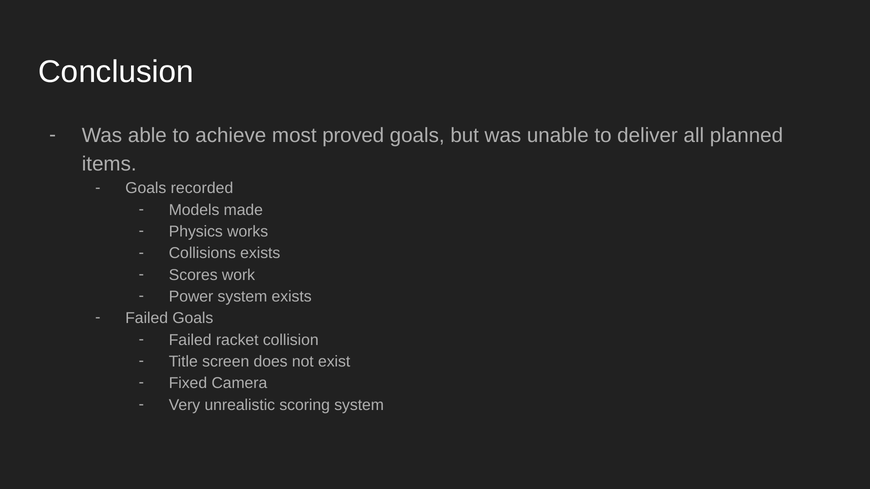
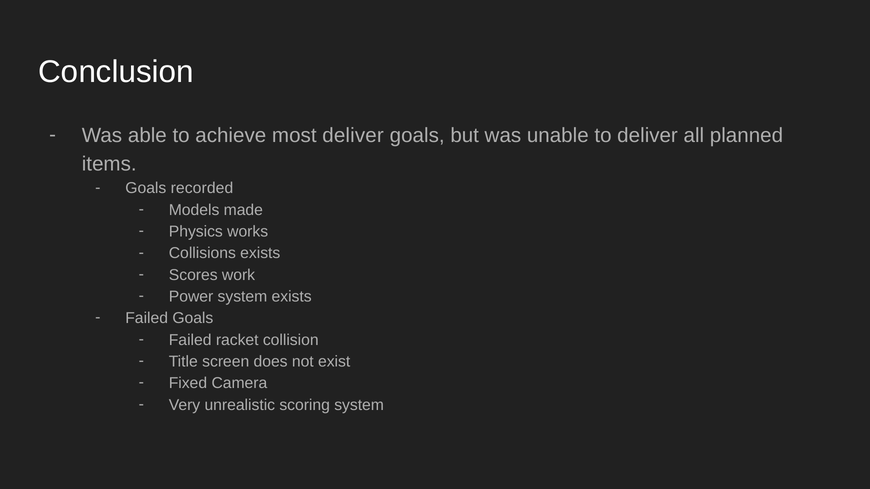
most proved: proved -> deliver
